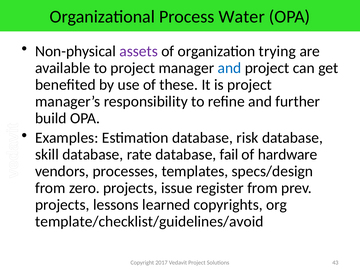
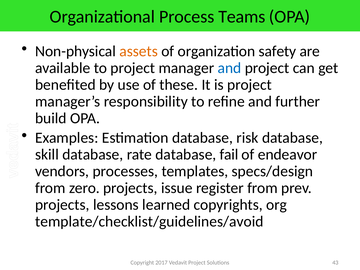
Water: Water -> Teams
assets colour: purple -> orange
trying: trying -> safety
hardware: hardware -> endeavor
